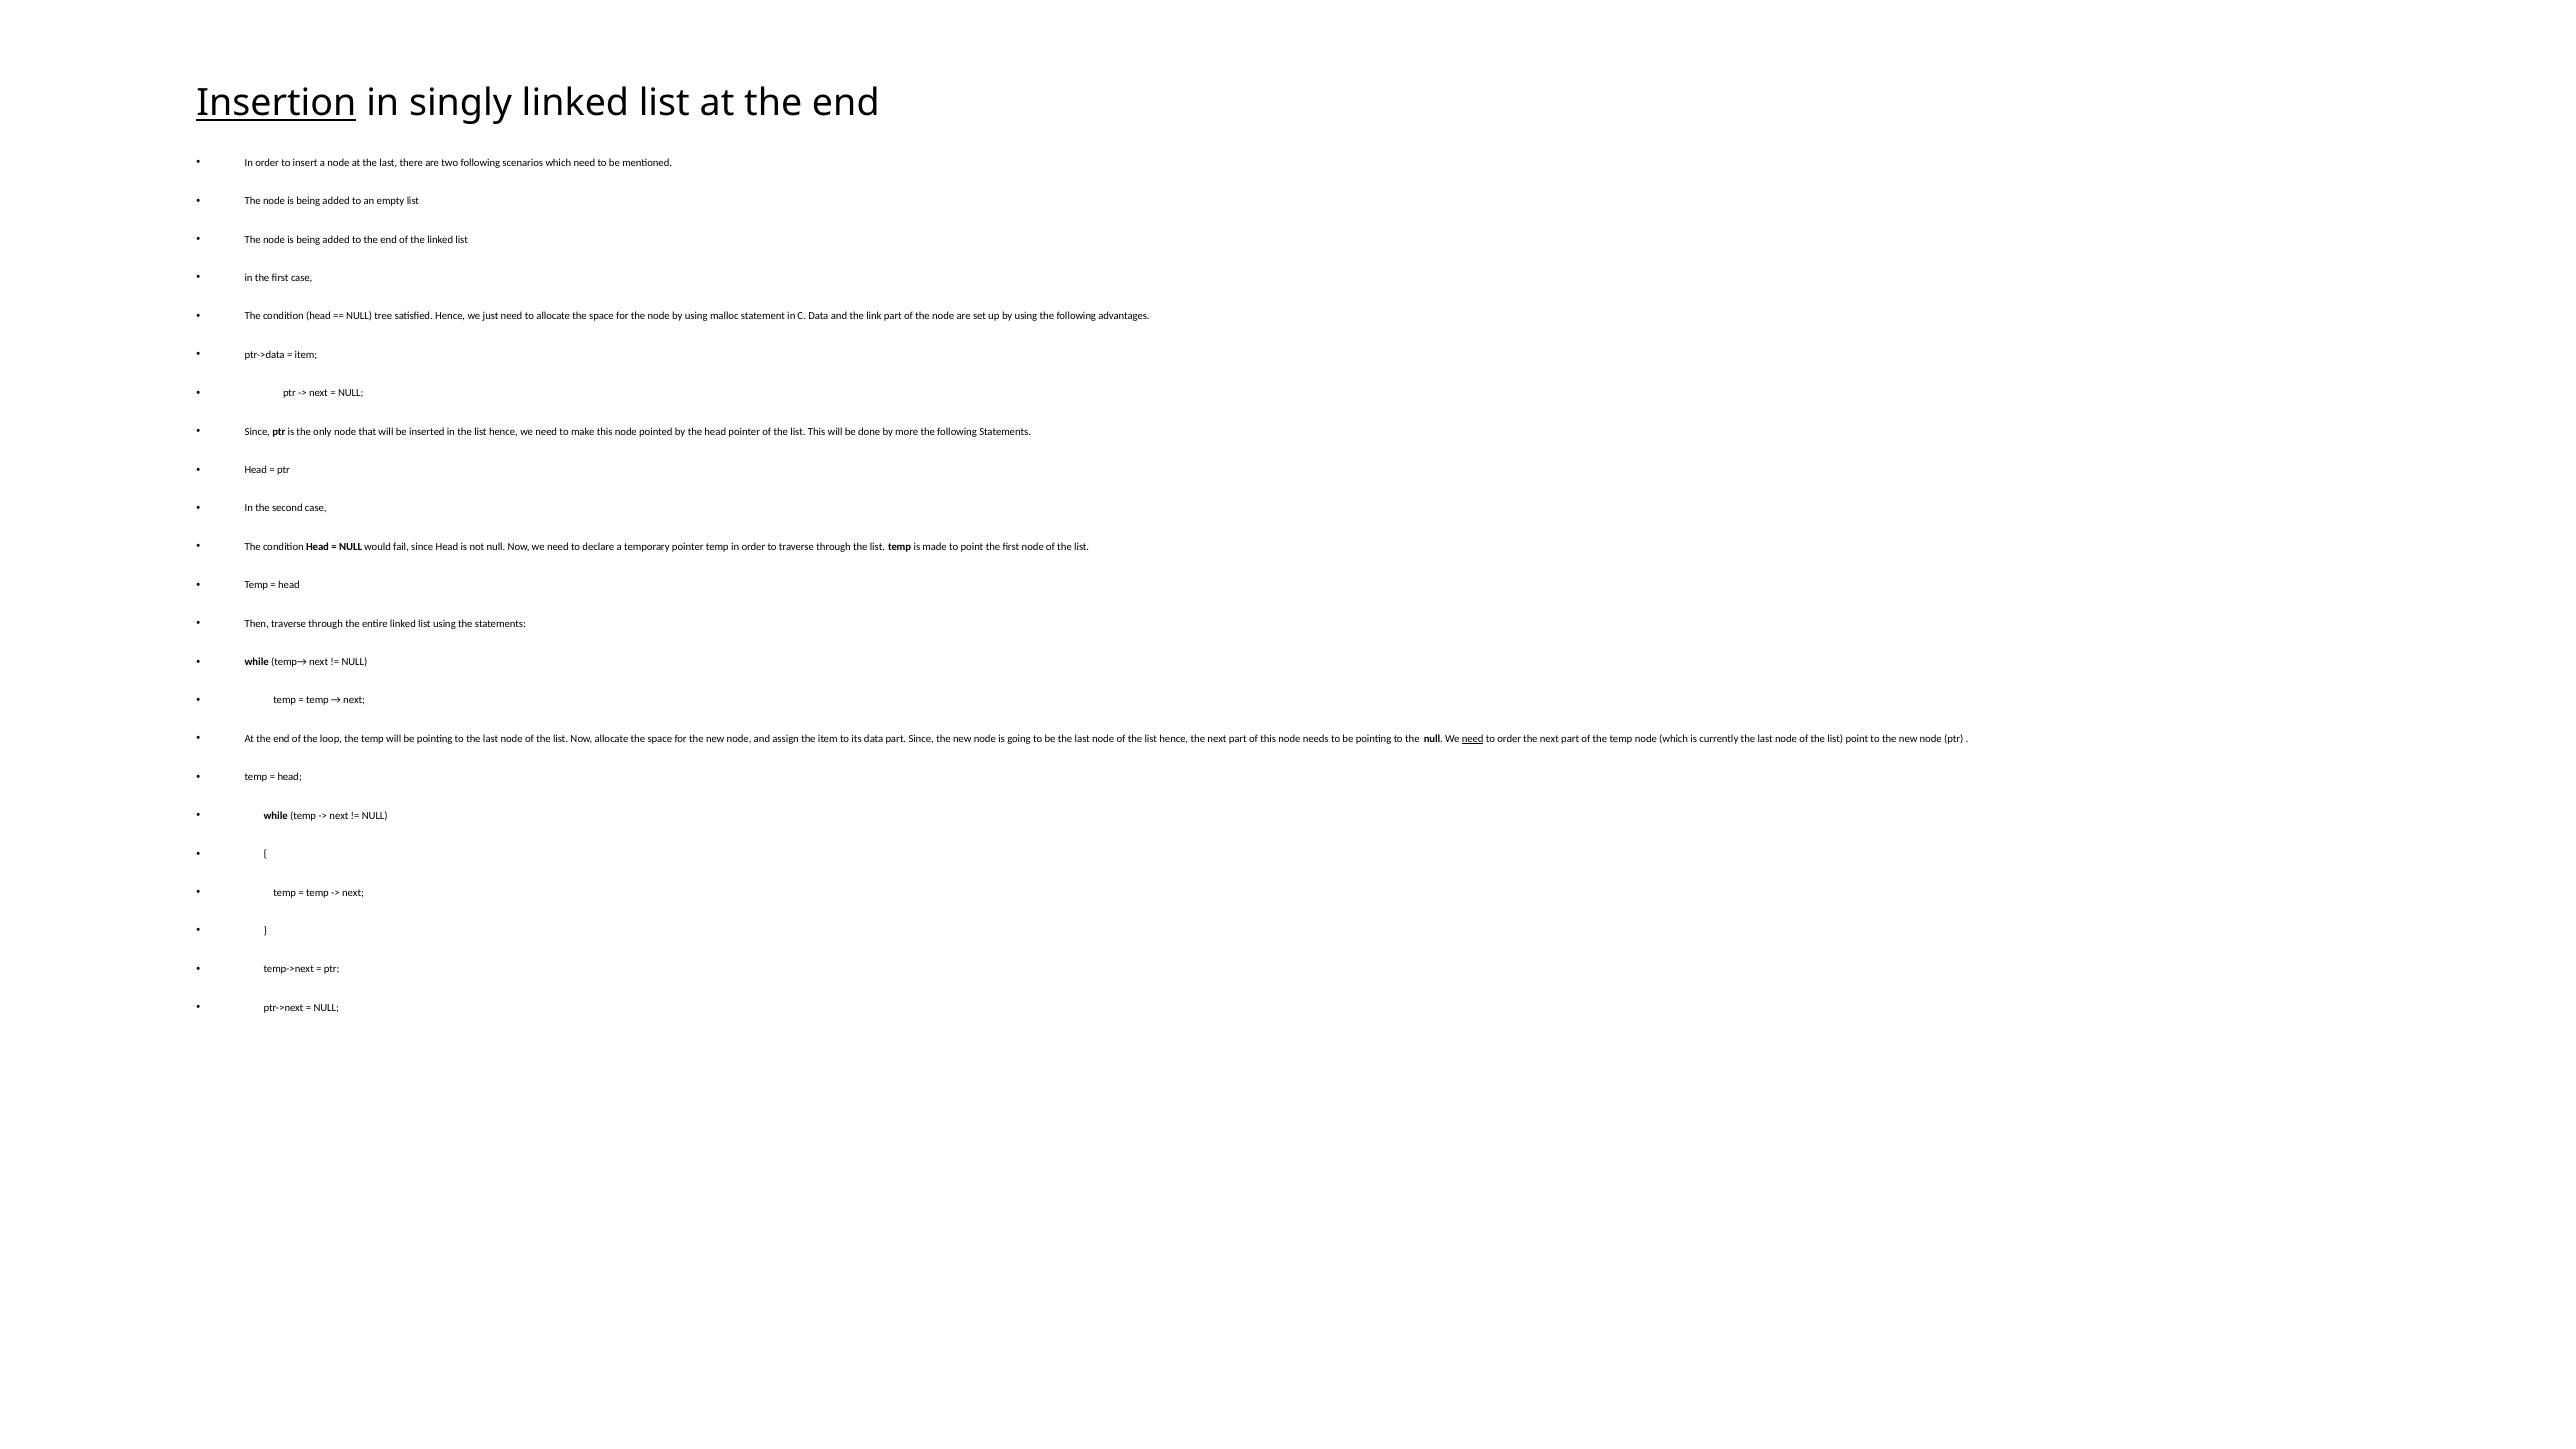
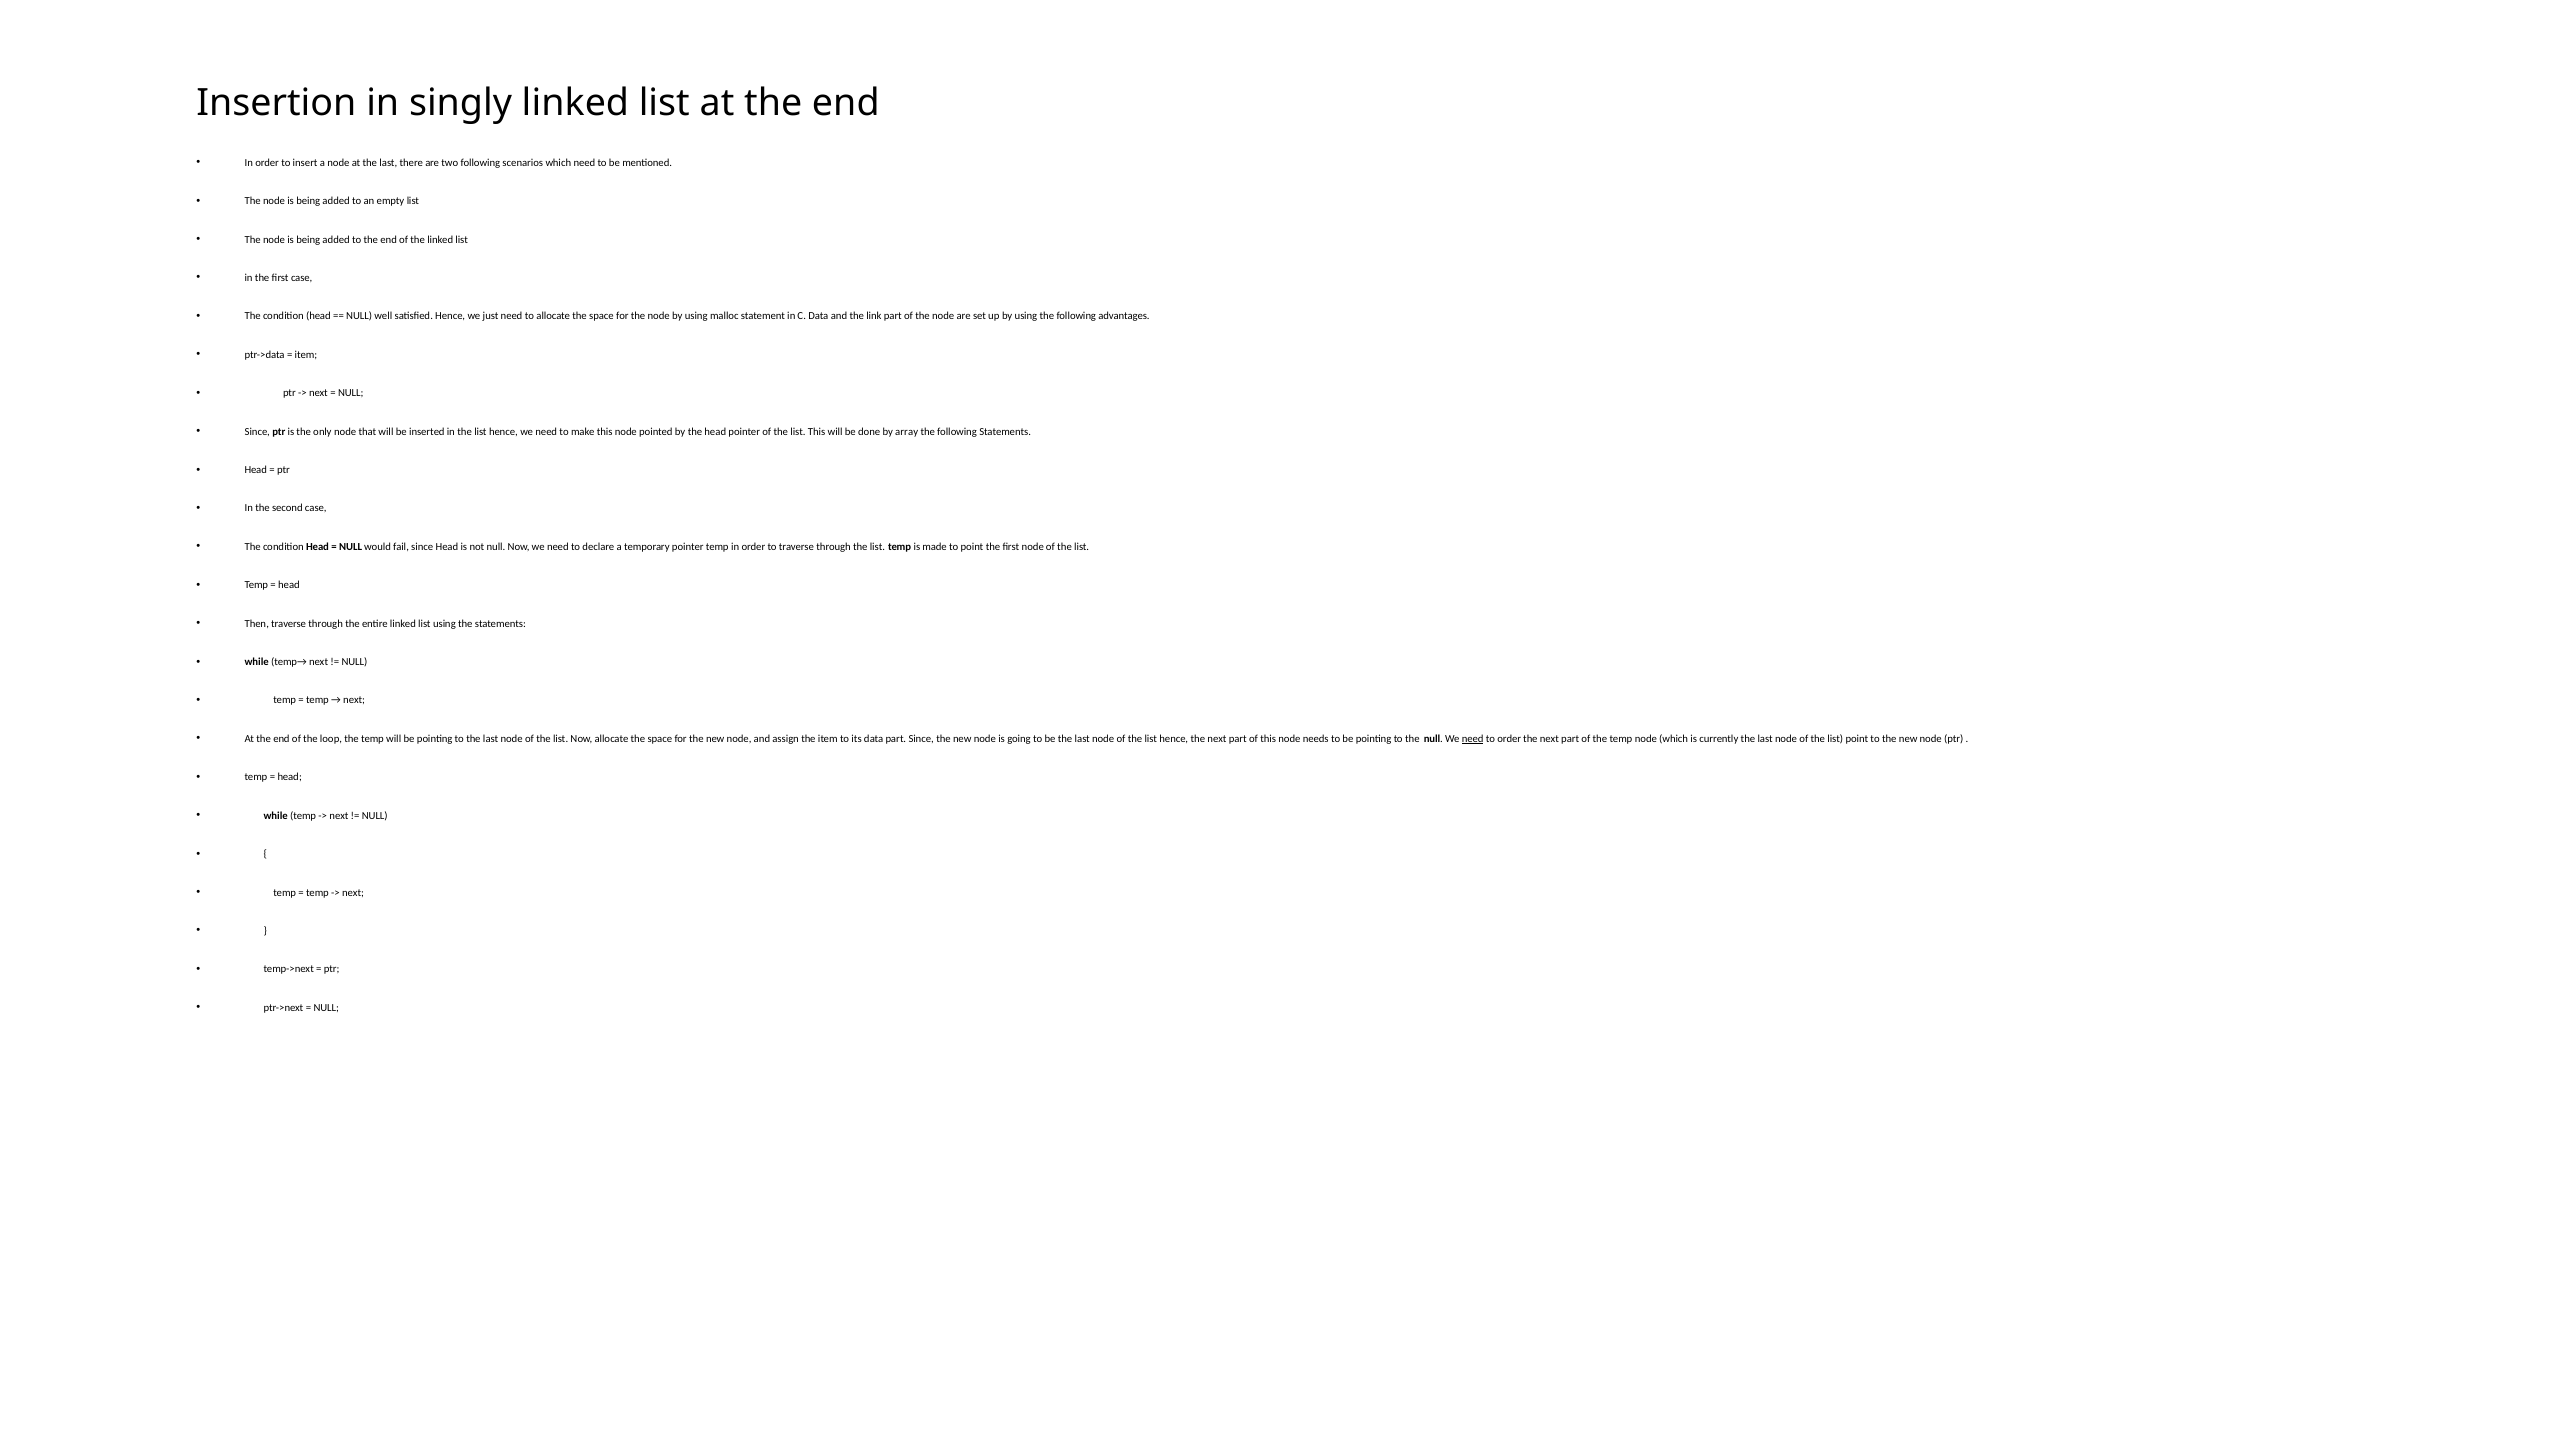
Insertion underline: present -> none
tree: tree -> well
more: more -> array
